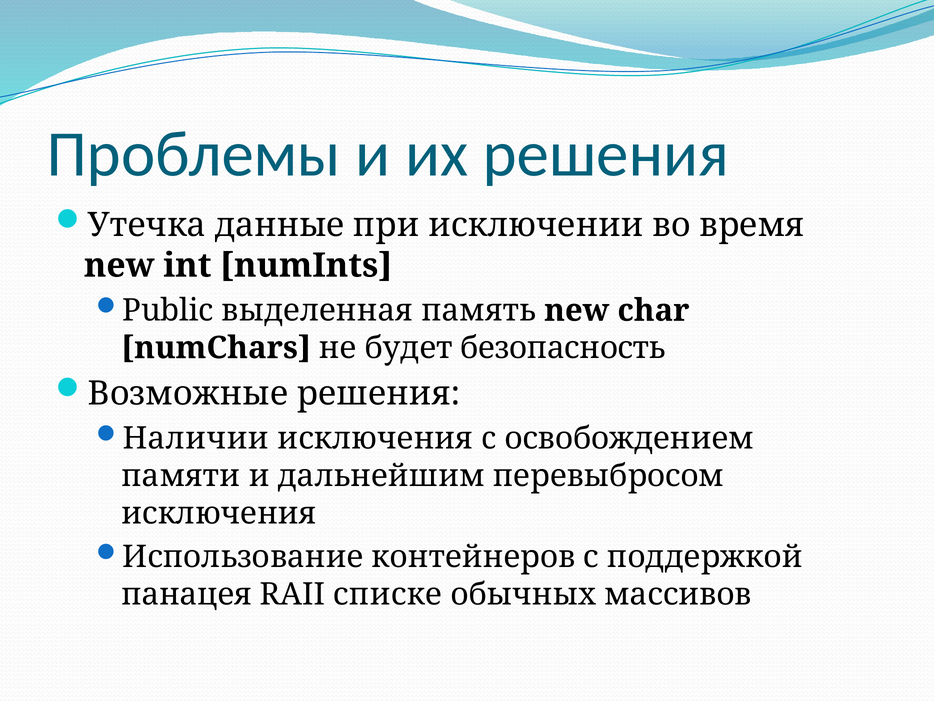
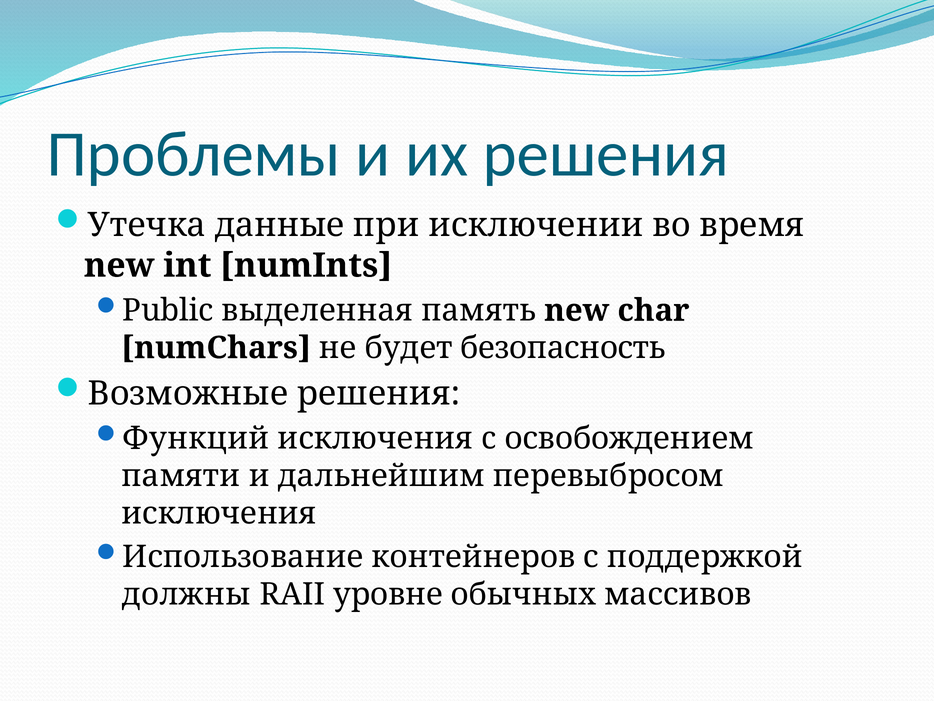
Наличии: Наличии -> Функций
панацея: панацея -> должны
списке: списке -> уровне
